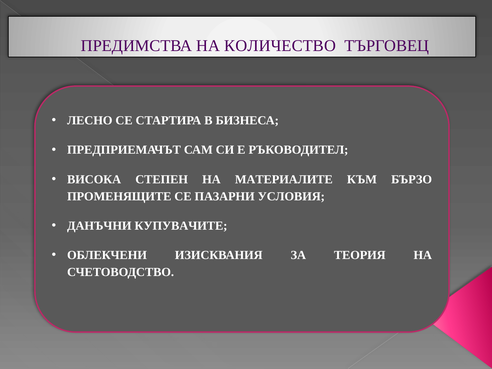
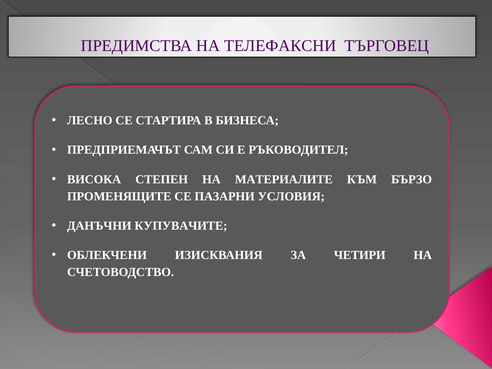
КОЛИЧЕСТВО: КОЛИЧЕСТВО -> ТЕЛЕФАКСНИ
ТЕОРИЯ: ТЕОРИЯ -> ЧЕТИРИ
